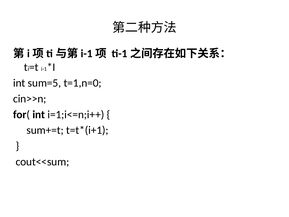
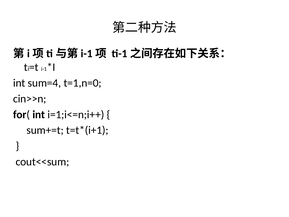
sum=5: sum=5 -> sum=4
